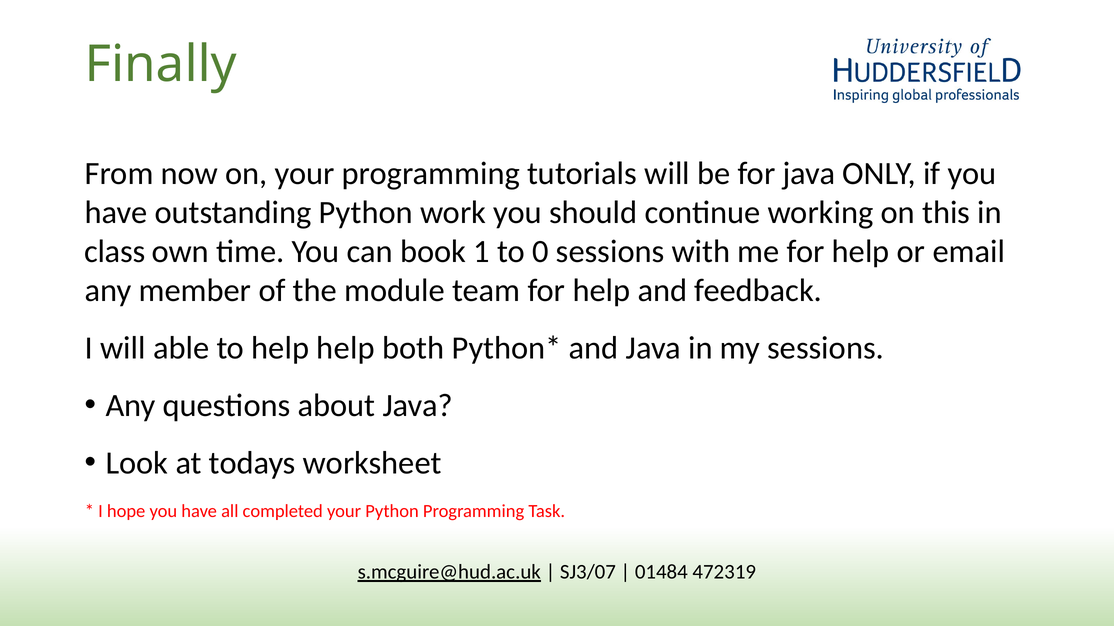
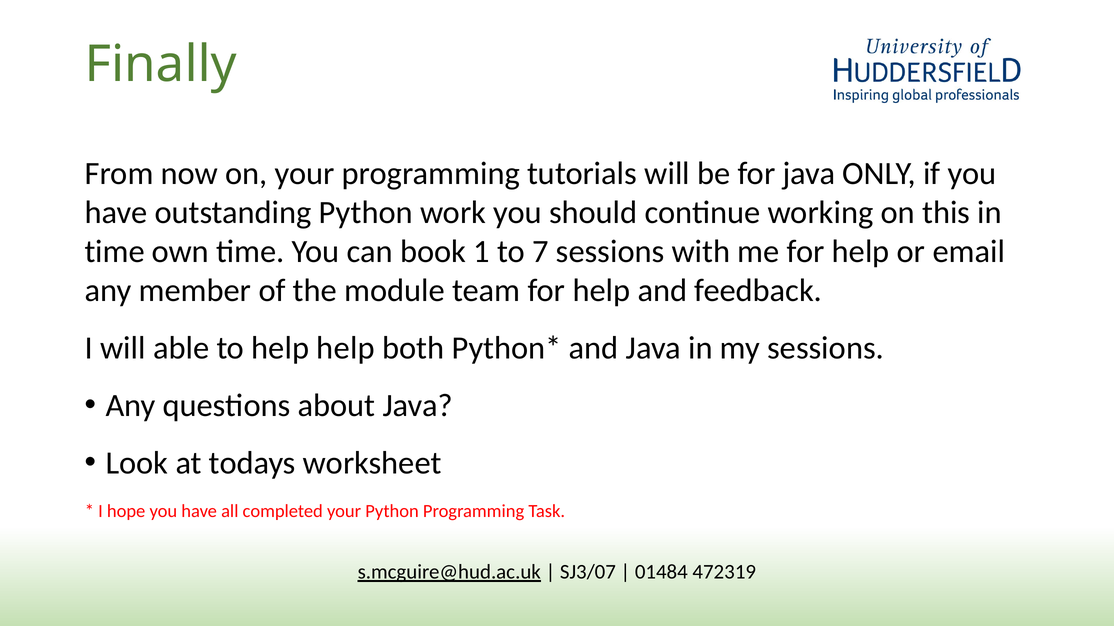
class at (115, 252): class -> time
0: 0 -> 7
